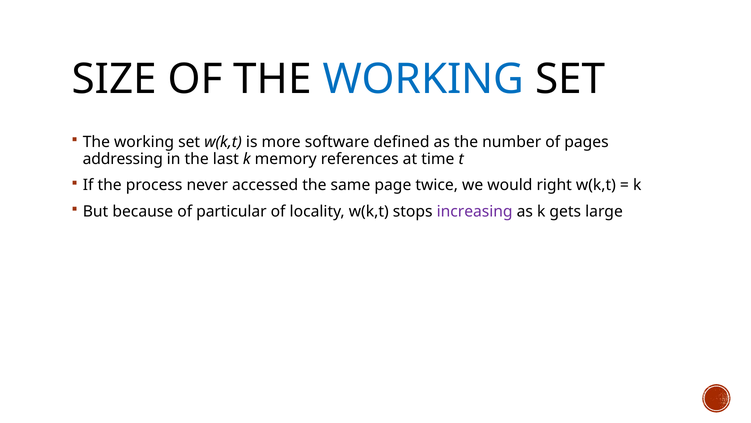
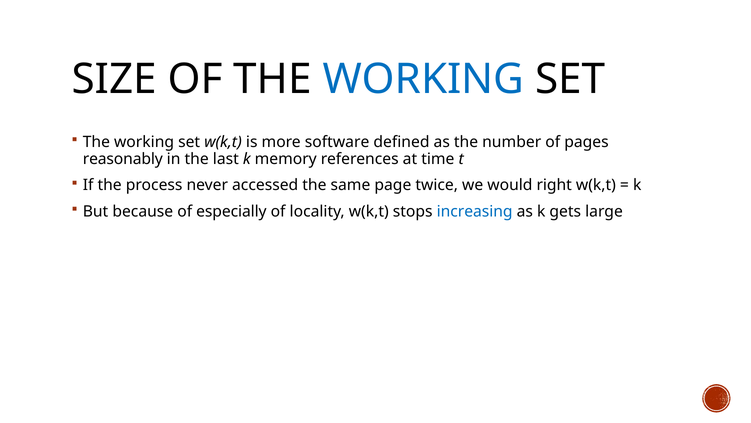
addressing: addressing -> reasonably
particular: particular -> especially
increasing colour: purple -> blue
